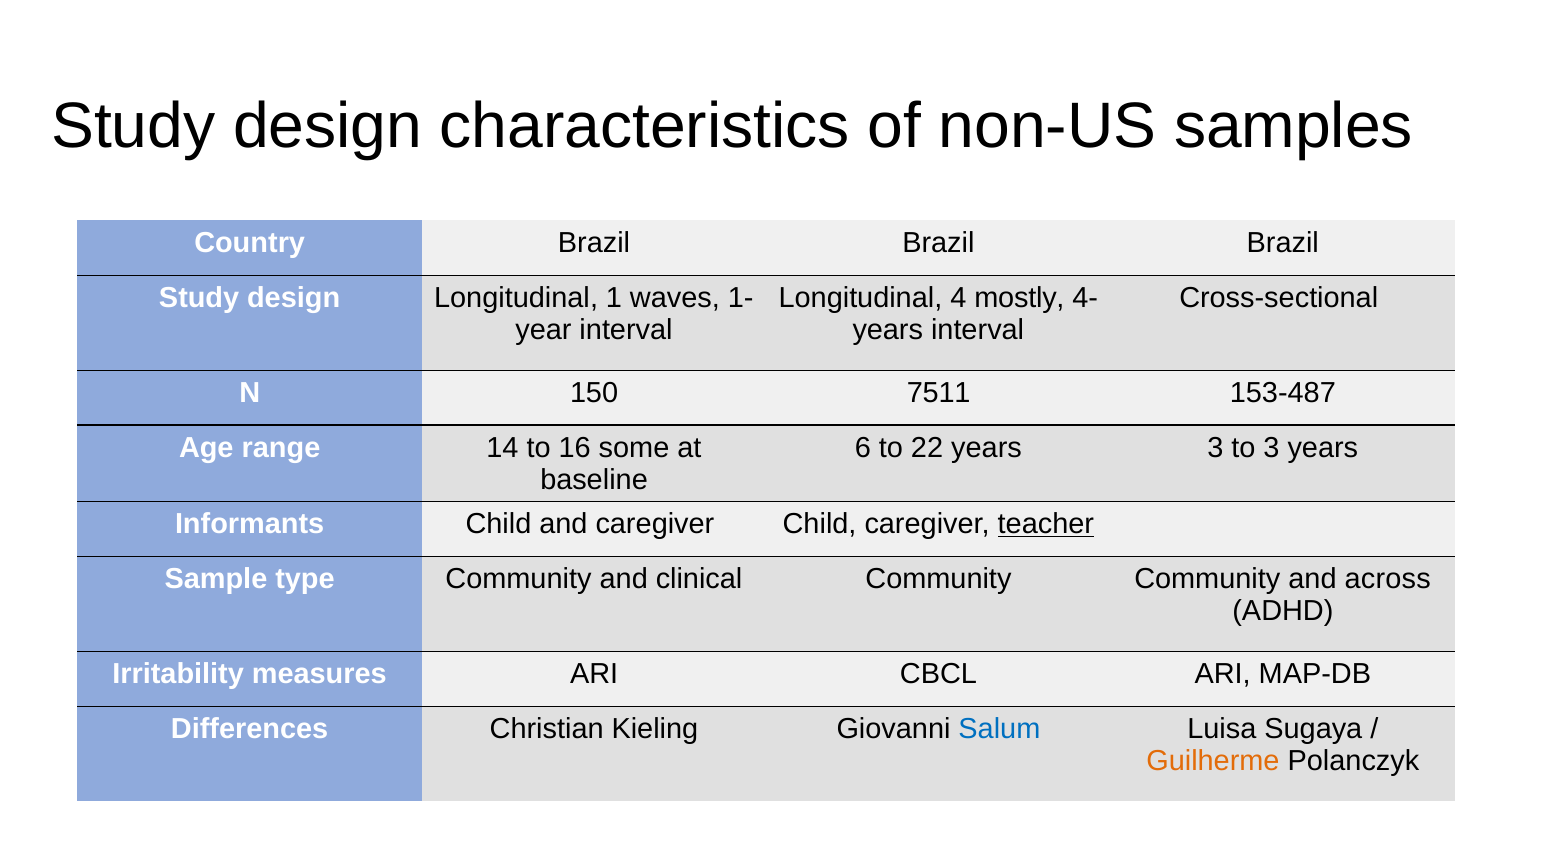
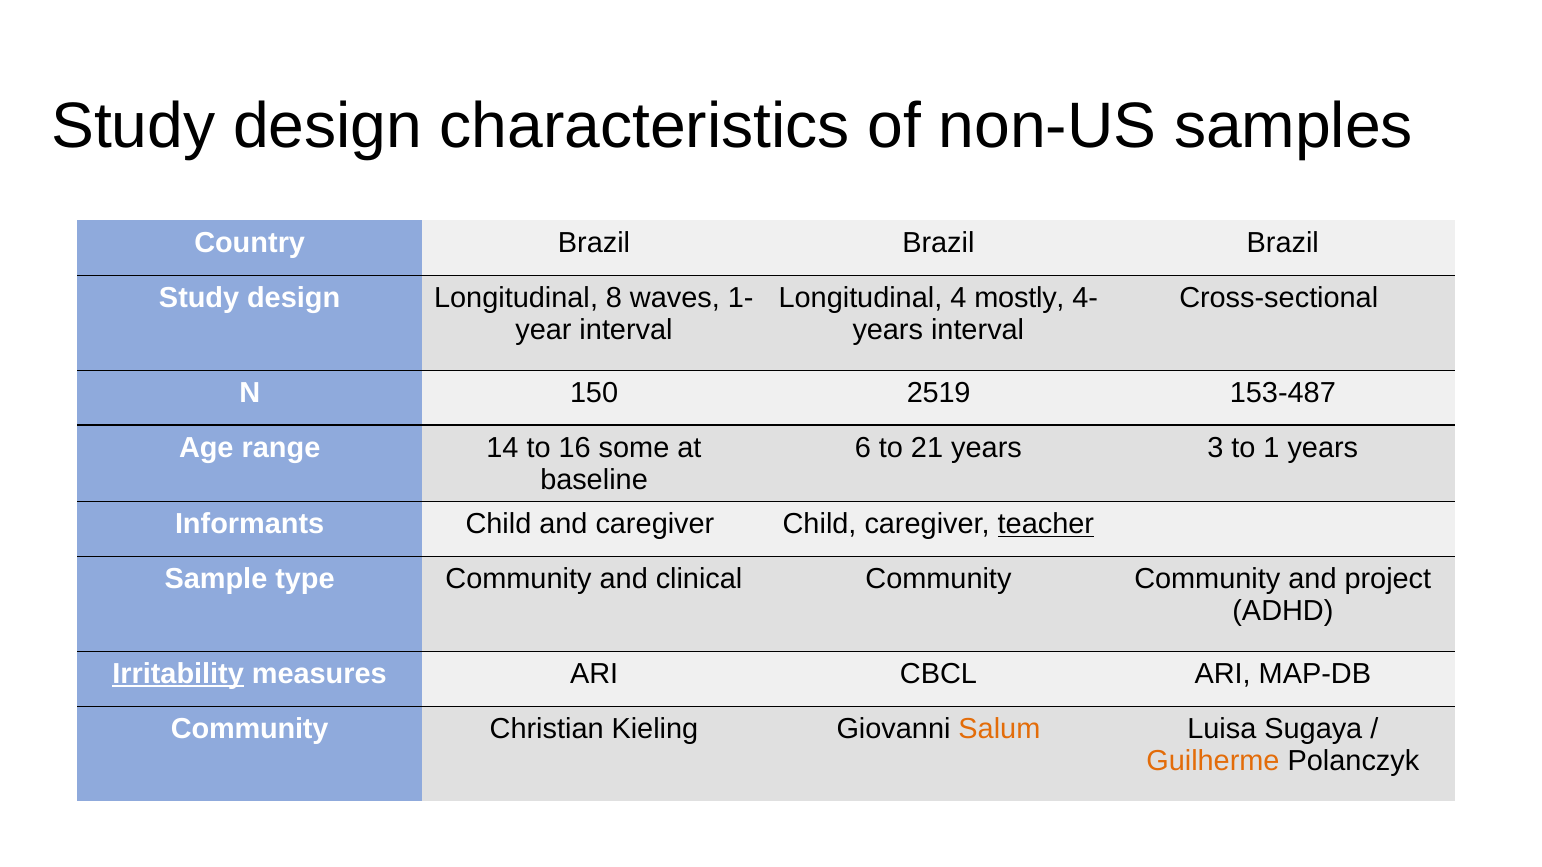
1: 1 -> 8
7511: 7511 -> 2519
22: 22 -> 21
to 3: 3 -> 1
across: across -> project
Irritability underline: none -> present
Differences at (250, 729): Differences -> Community
Salum colour: blue -> orange
